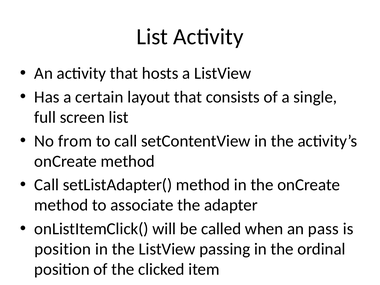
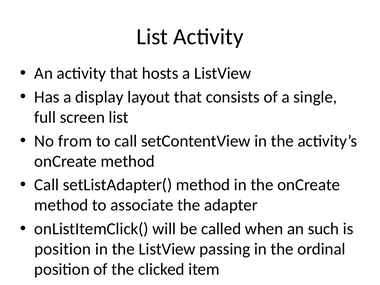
certain: certain -> display
pass: pass -> such
